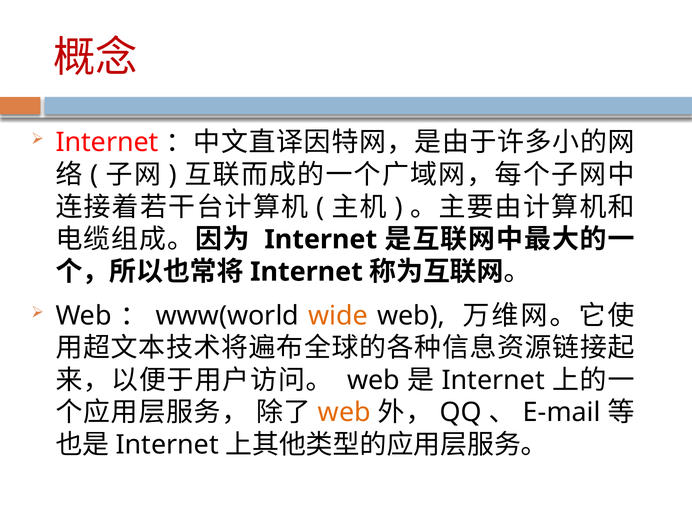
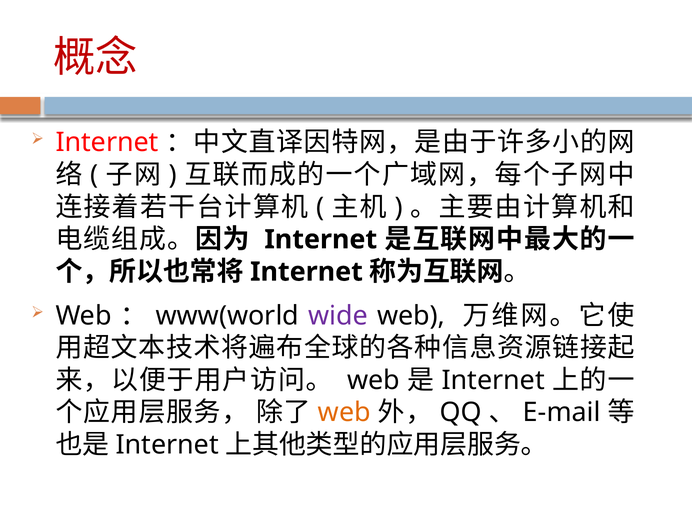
wide colour: orange -> purple
